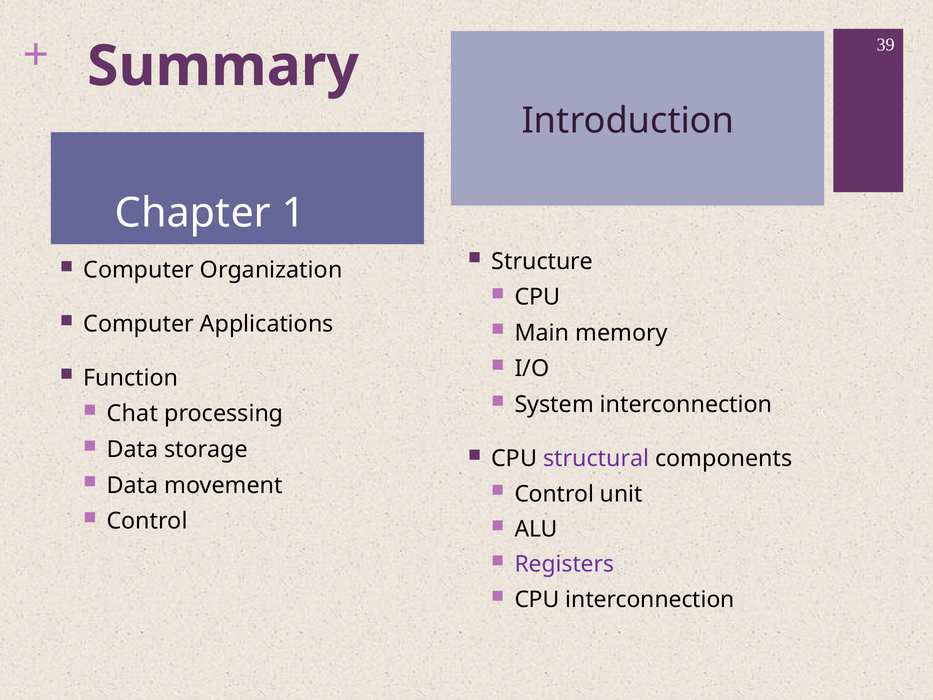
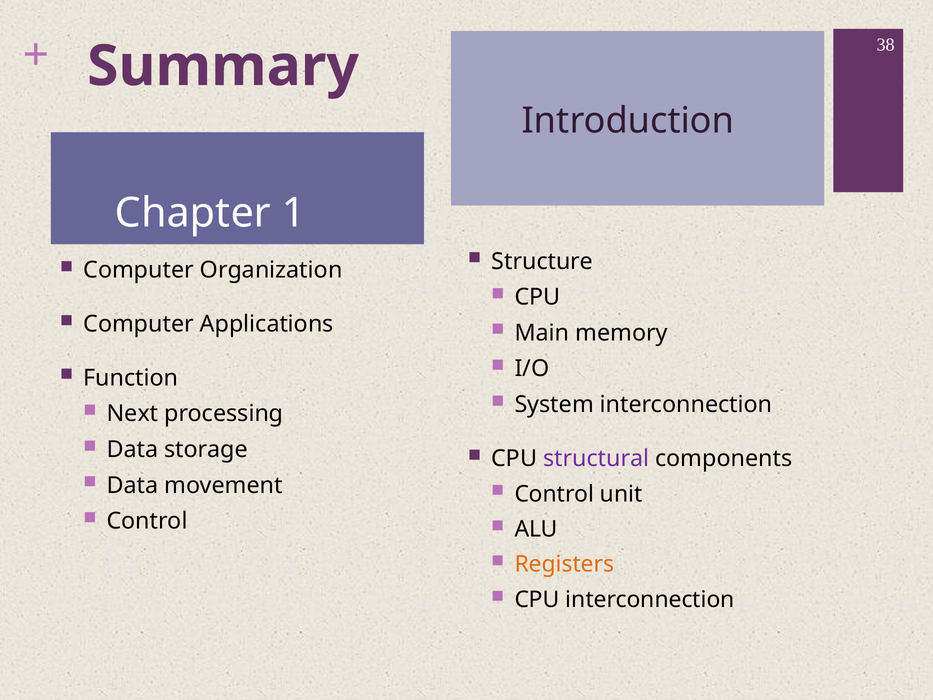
39: 39 -> 38
Chat: Chat -> Next
Registers colour: purple -> orange
